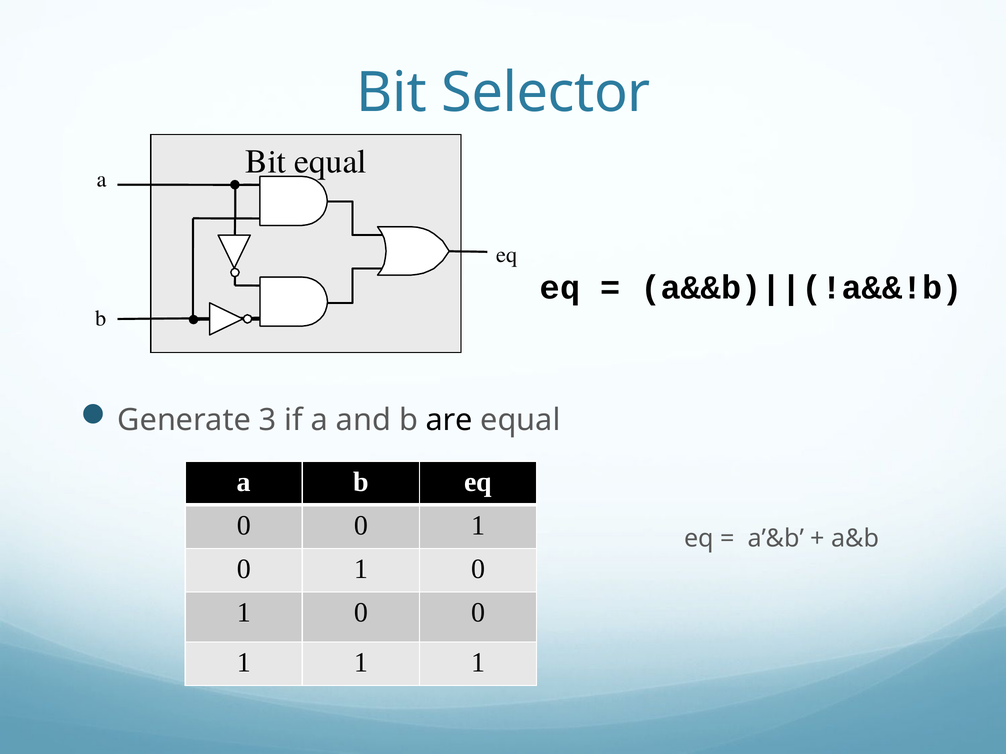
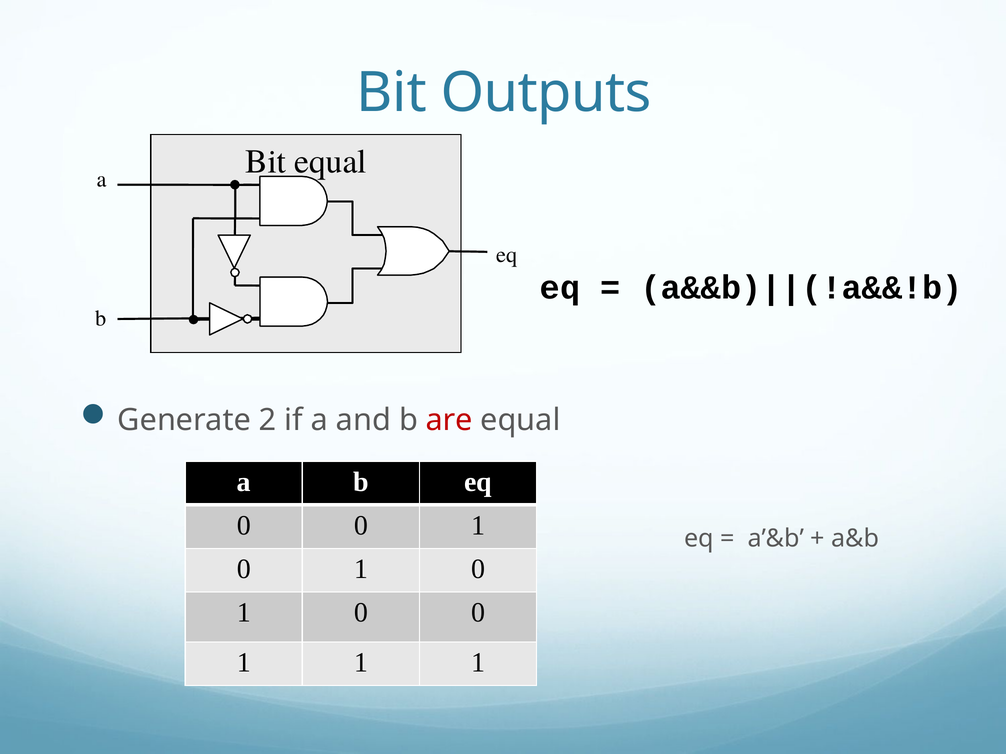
Selector: Selector -> Outputs
3: 3 -> 2
are colour: black -> red
